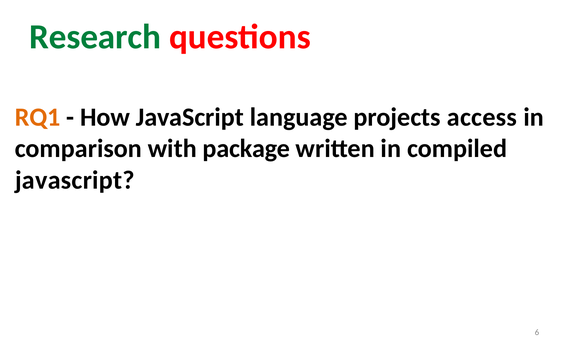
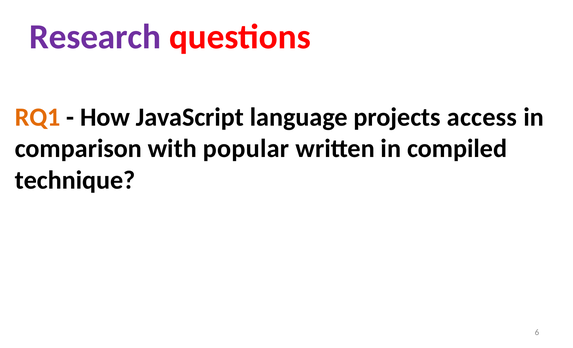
Research colour: green -> purple
package: package -> popular
javascript at (75, 180): javascript -> technique
